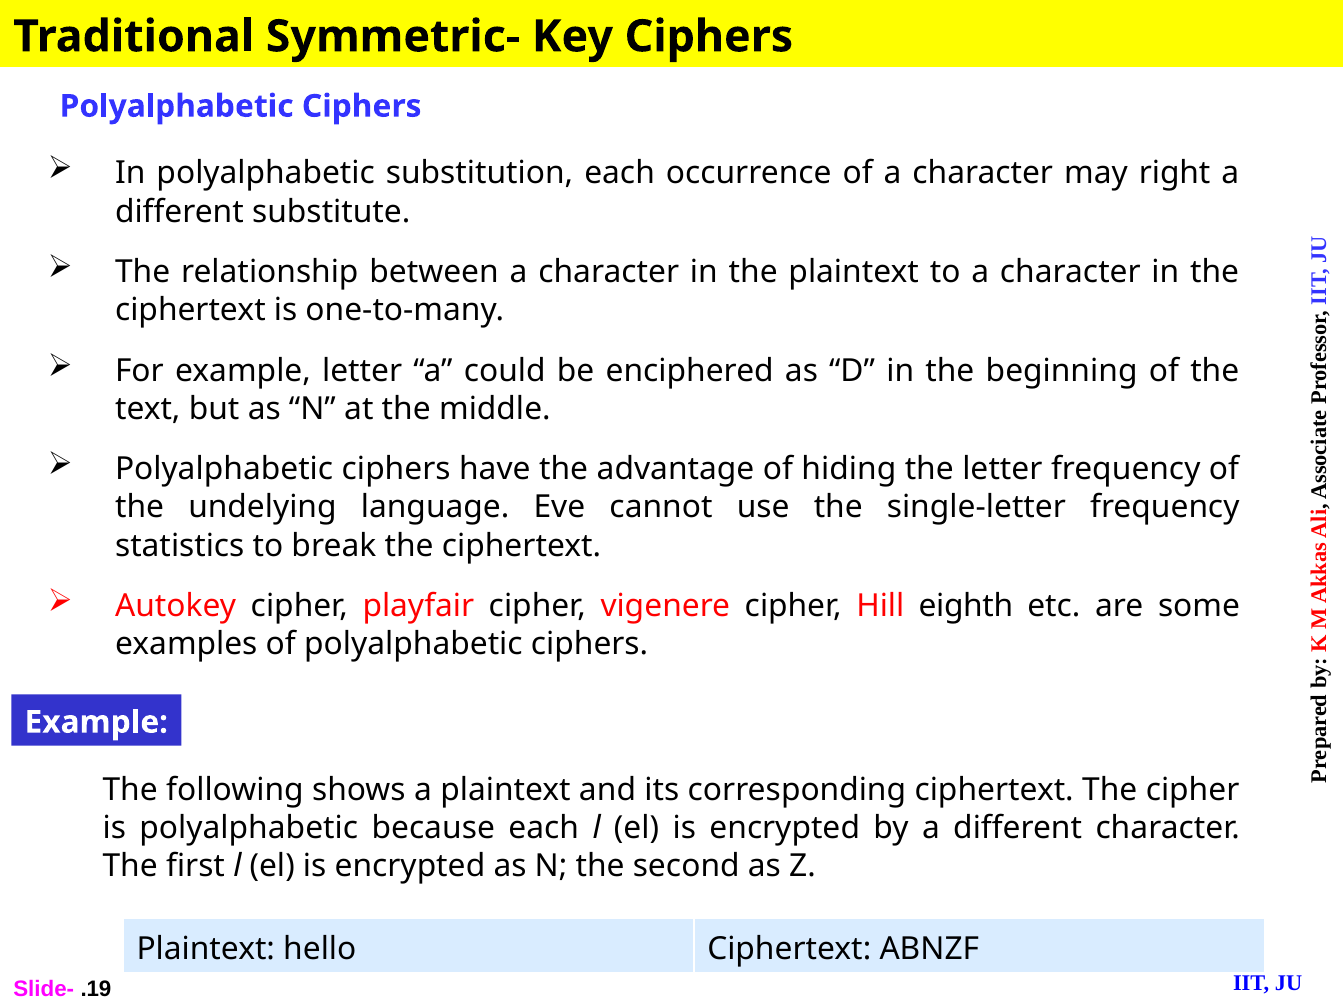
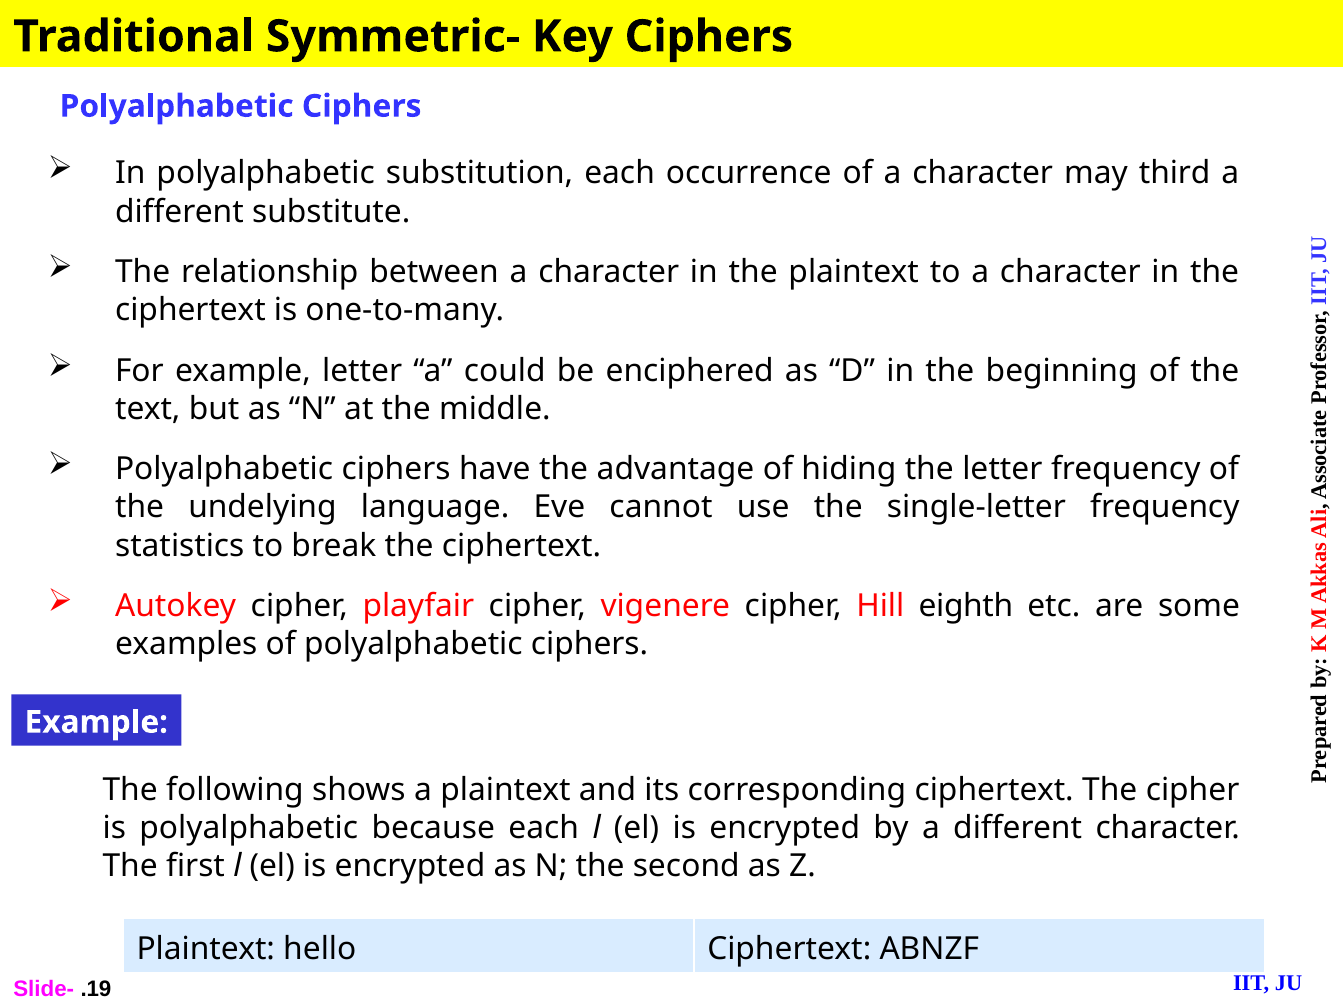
right: right -> third
